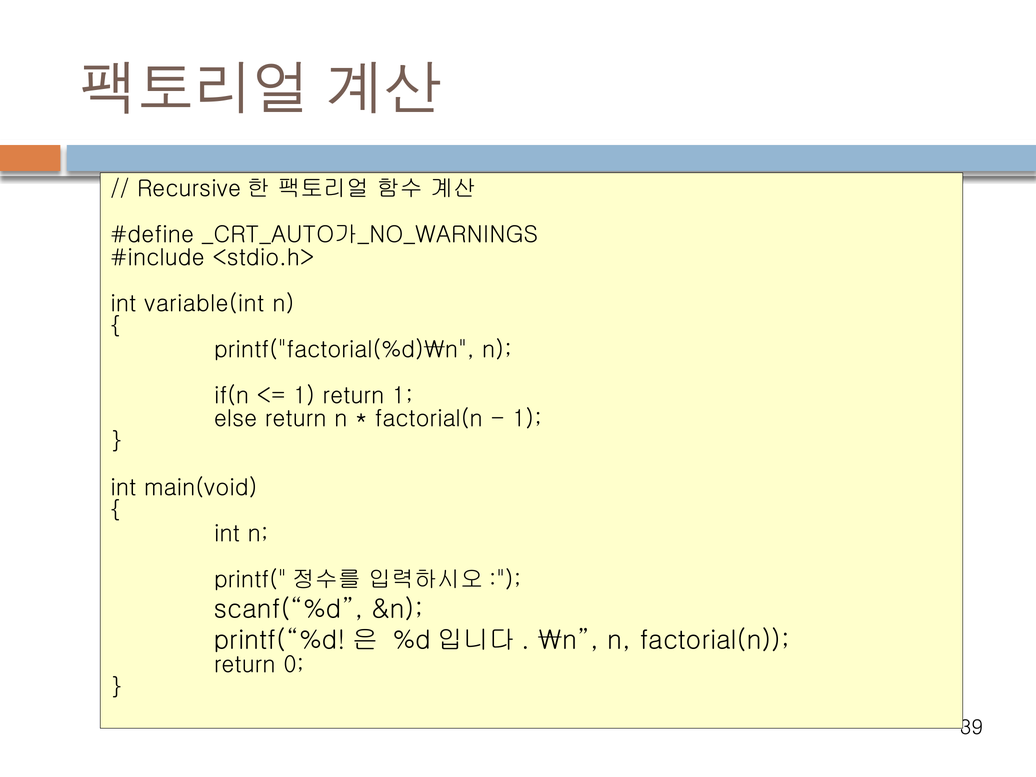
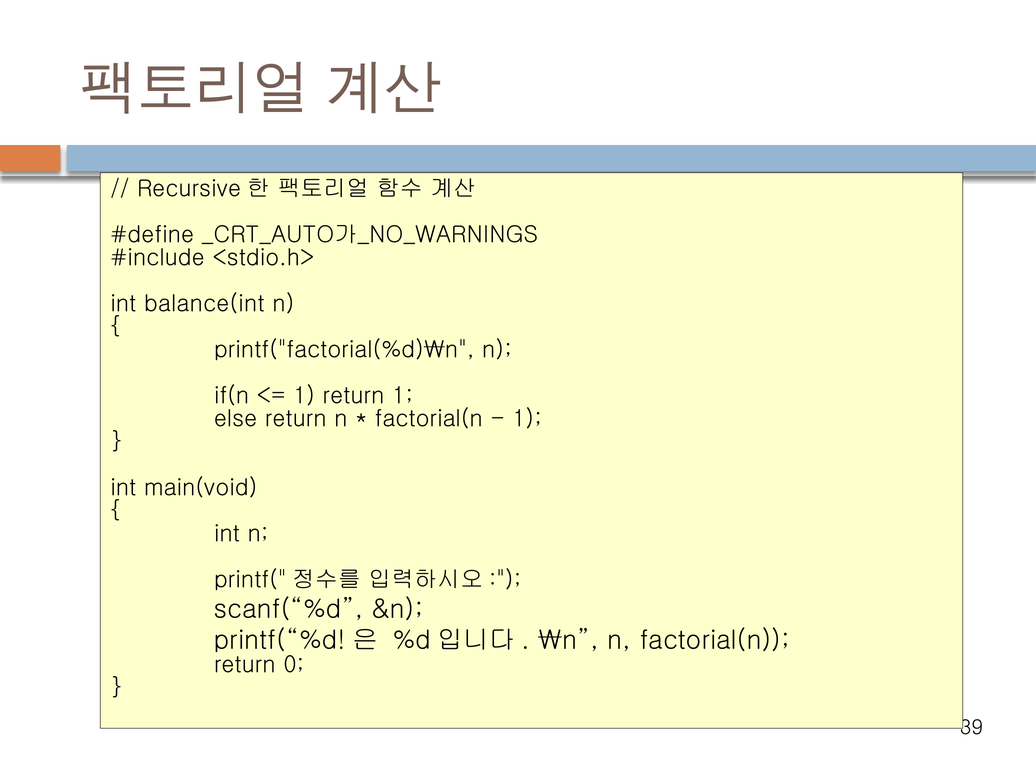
variable(int: variable(int -> balance(int
